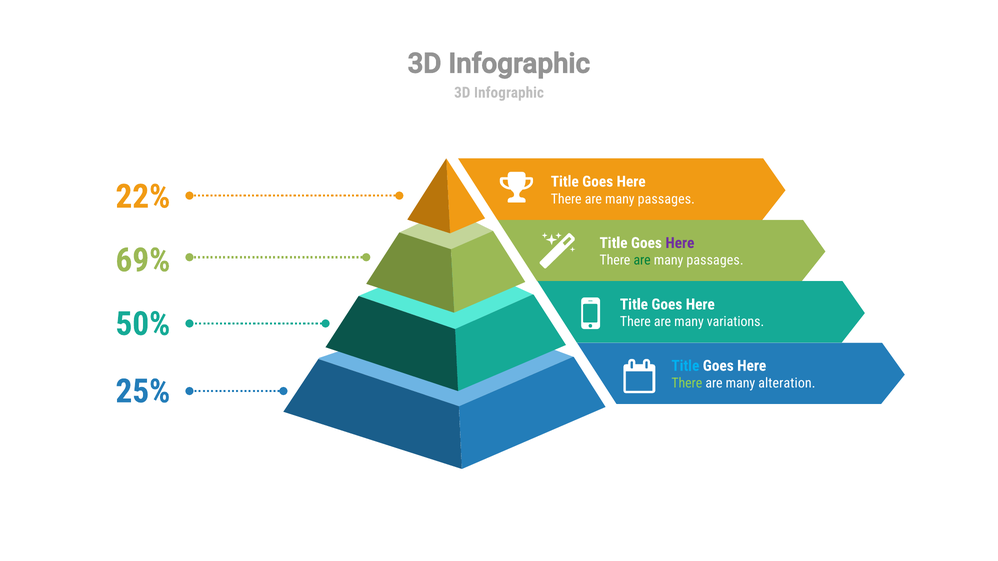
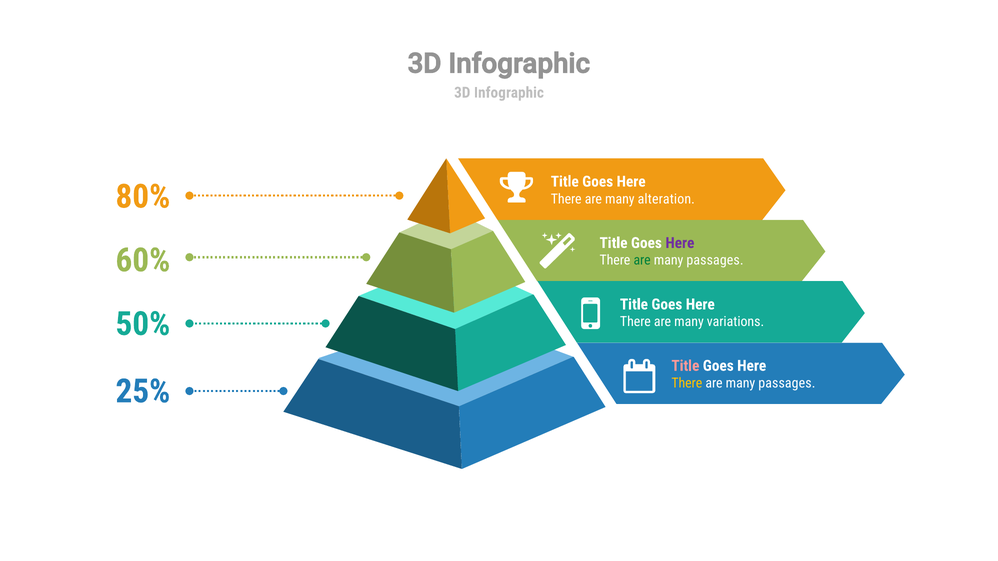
22%: 22% -> 80%
passages at (666, 199): passages -> alteration
69%: 69% -> 60%
Title at (685, 366) colour: light blue -> pink
There at (687, 383) colour: light green -> yellow
alteration at (787, 383): alteration -> passages
